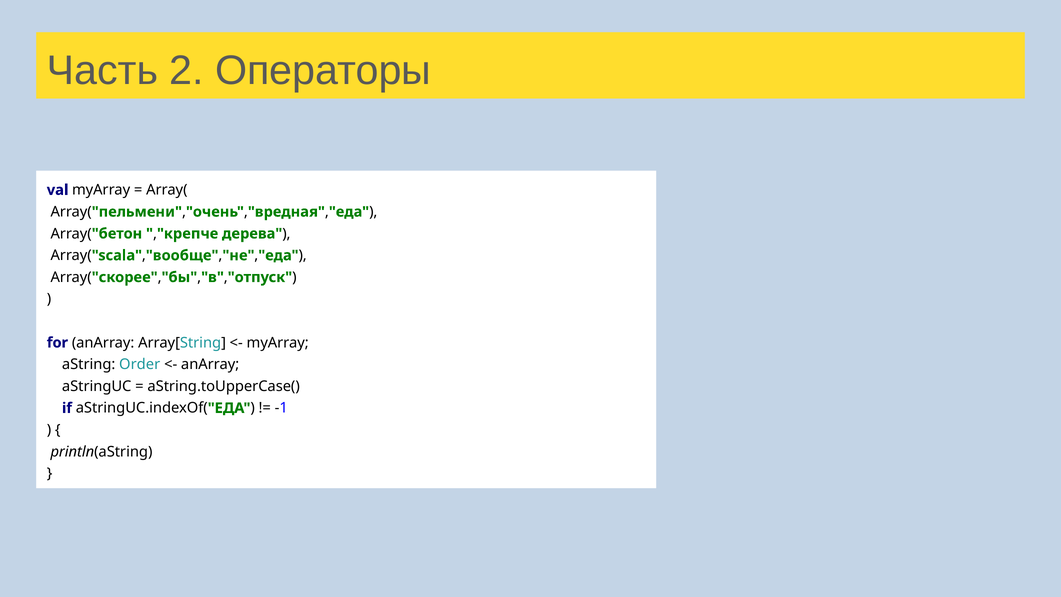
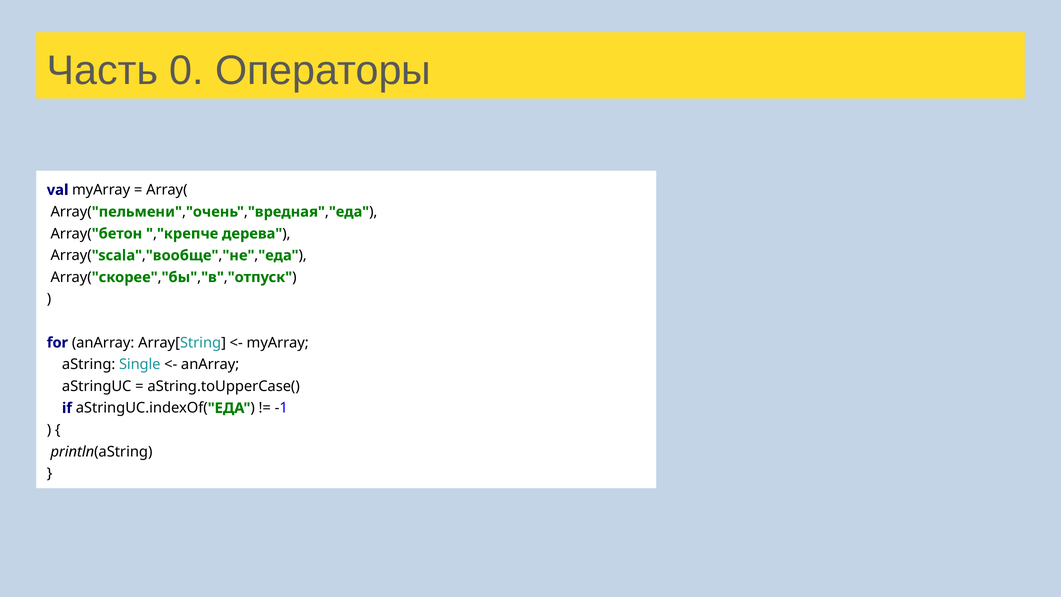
2: 2 -> 0
Order: Order -> Single
